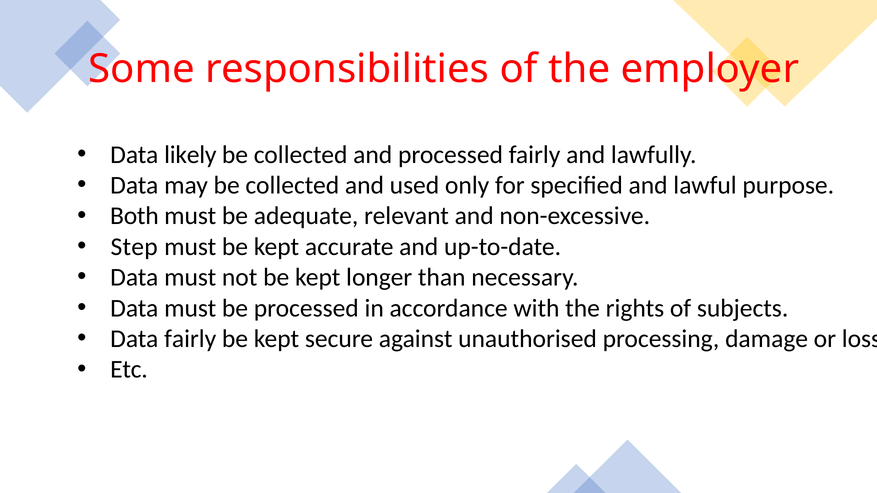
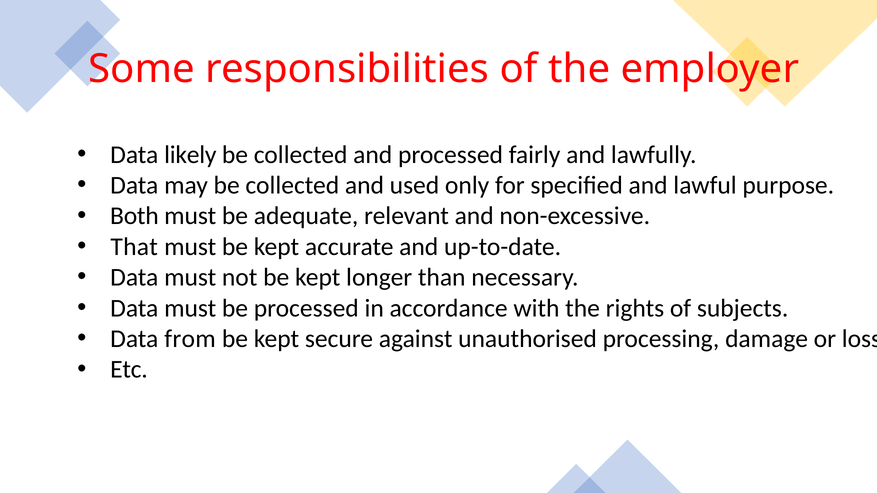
Step: Step -> That
Data fairly: fairly -> from
